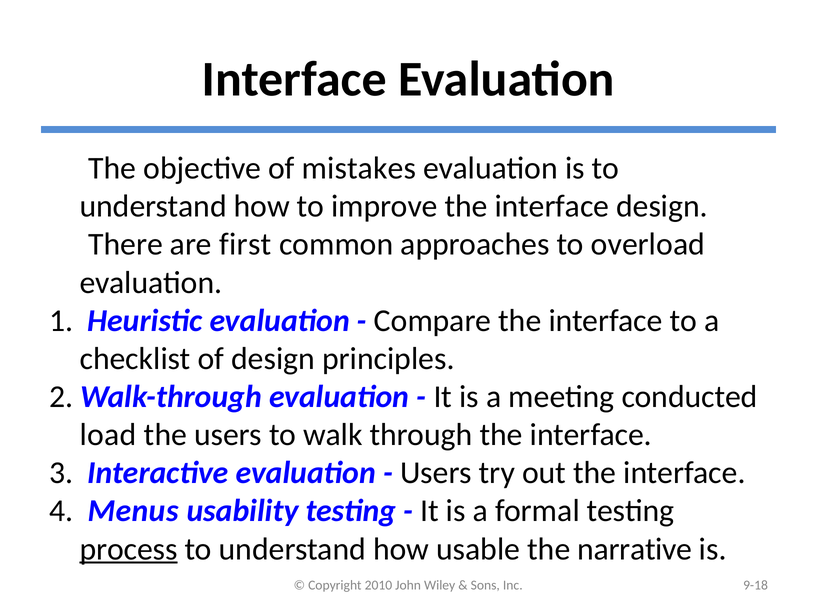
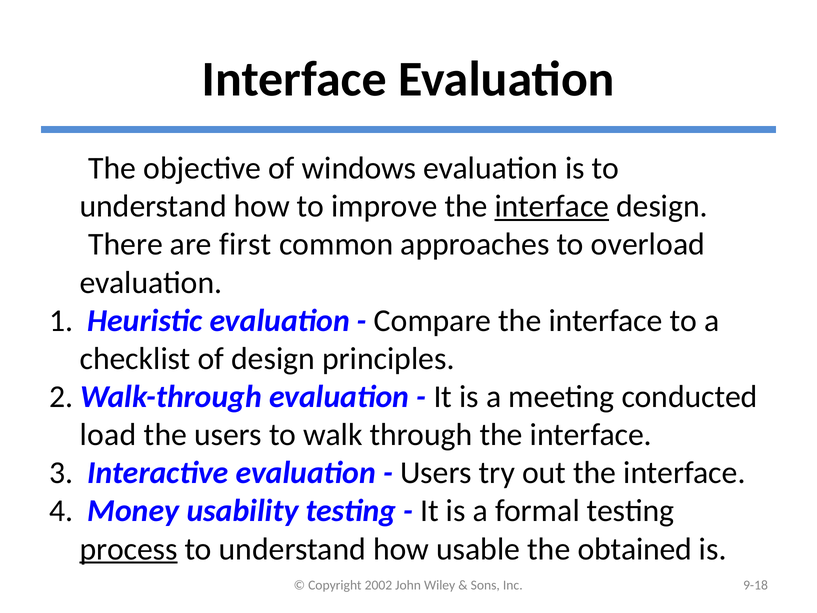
mistakes: mistakes -> windows
interface at (552, 206) underline: none -> present
Menus: Menus -> Money
narrative: narrative -> obtained
2010: 2010 -> 2002
